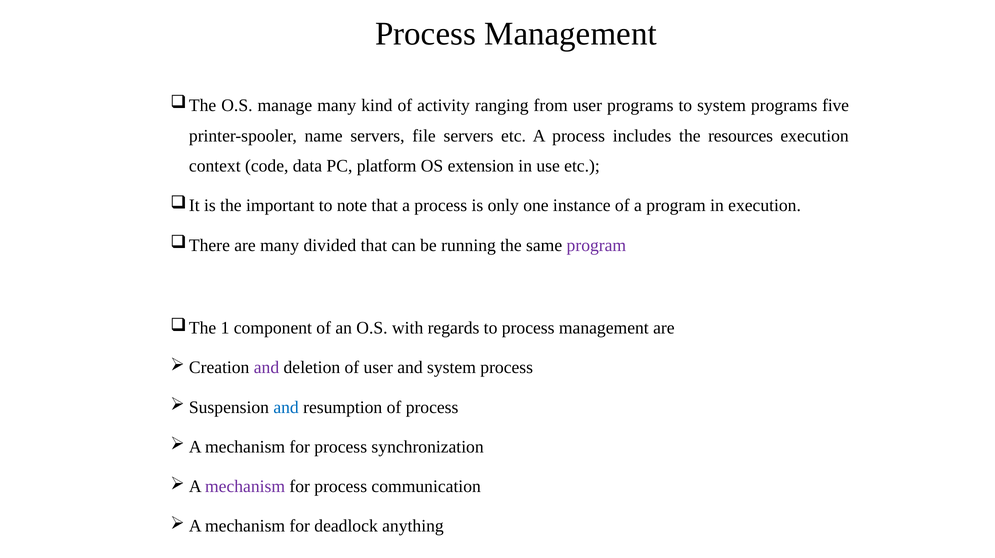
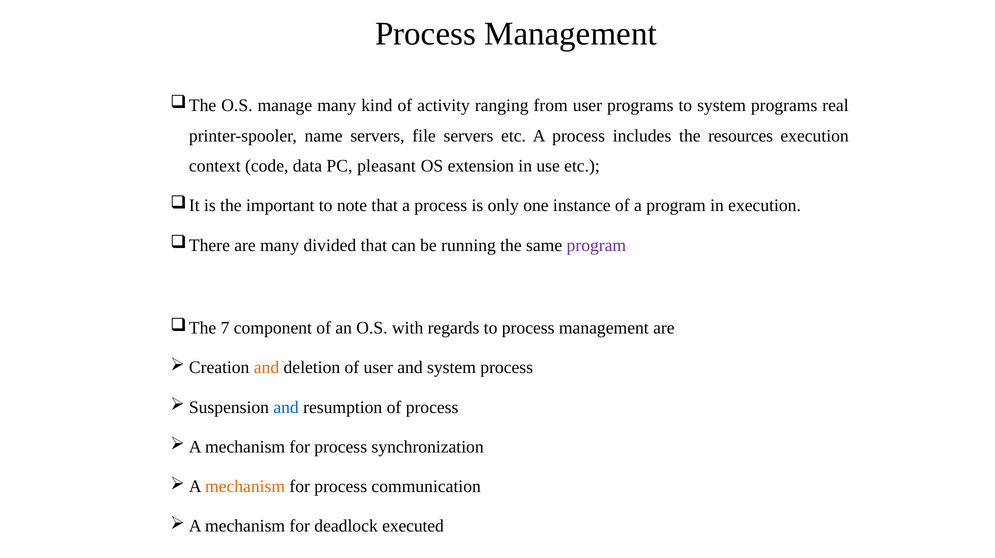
five: five -> real
platform: platform -> pleasant
1: 1 -> 7
and at (267, 367) colour: purple -> orange
mechanism at (245, 486) colour: purple -> orange
anything: anything -> executed
